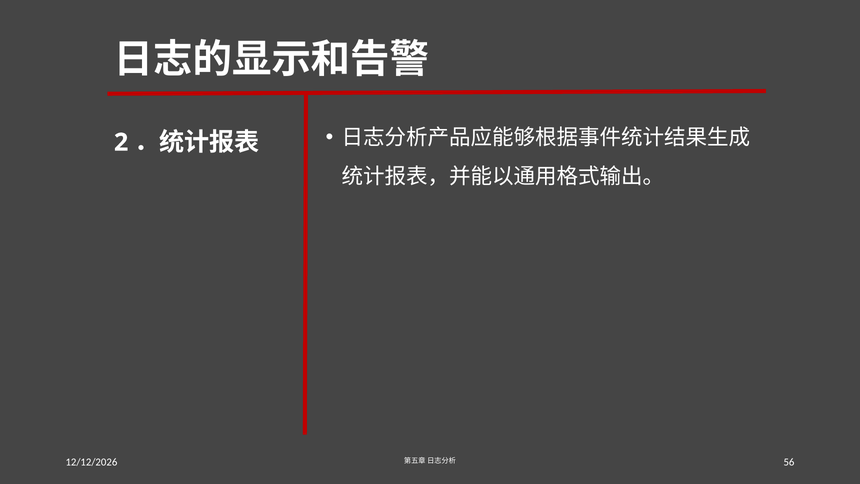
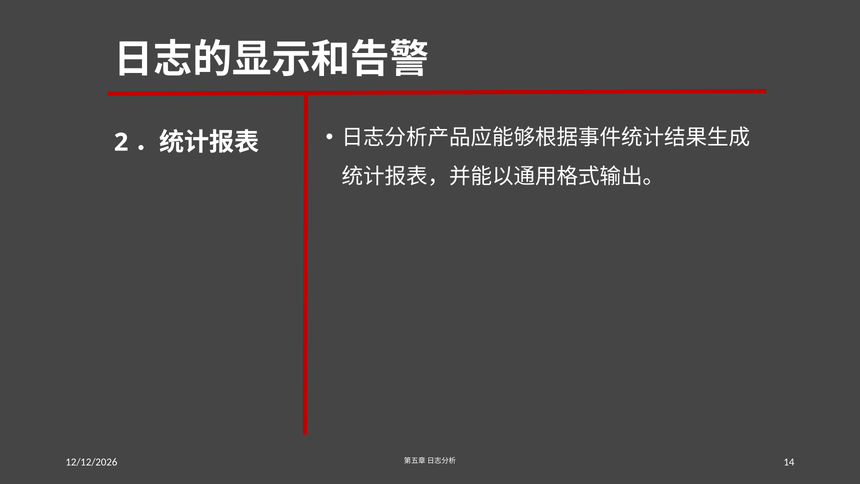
56: 56 -> 14
